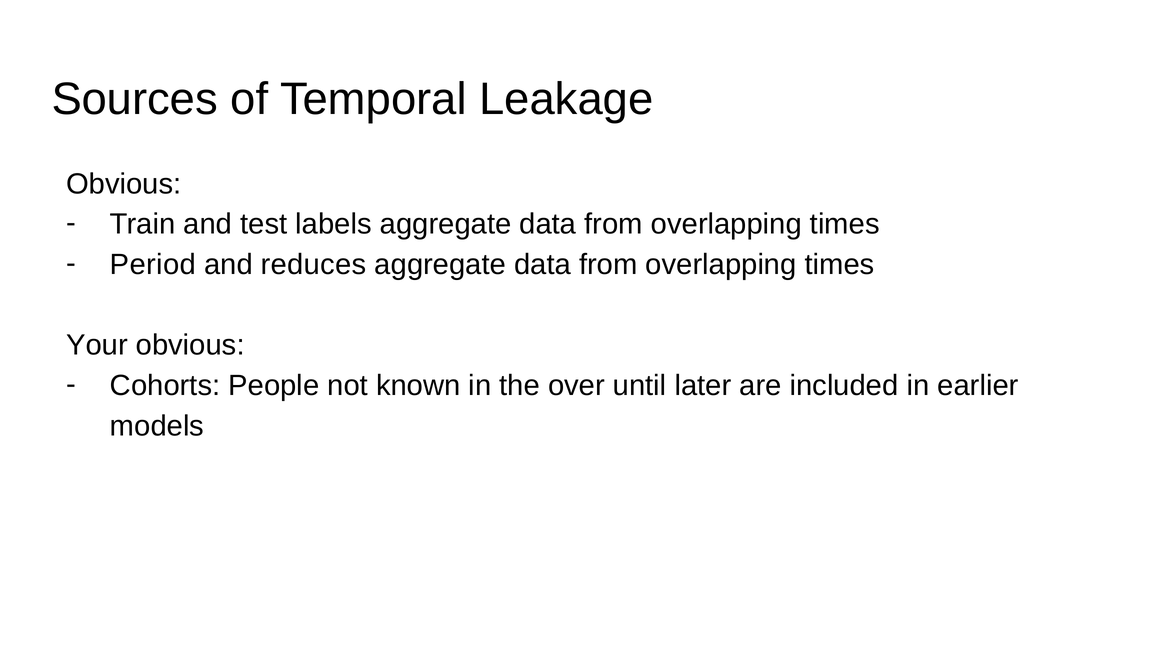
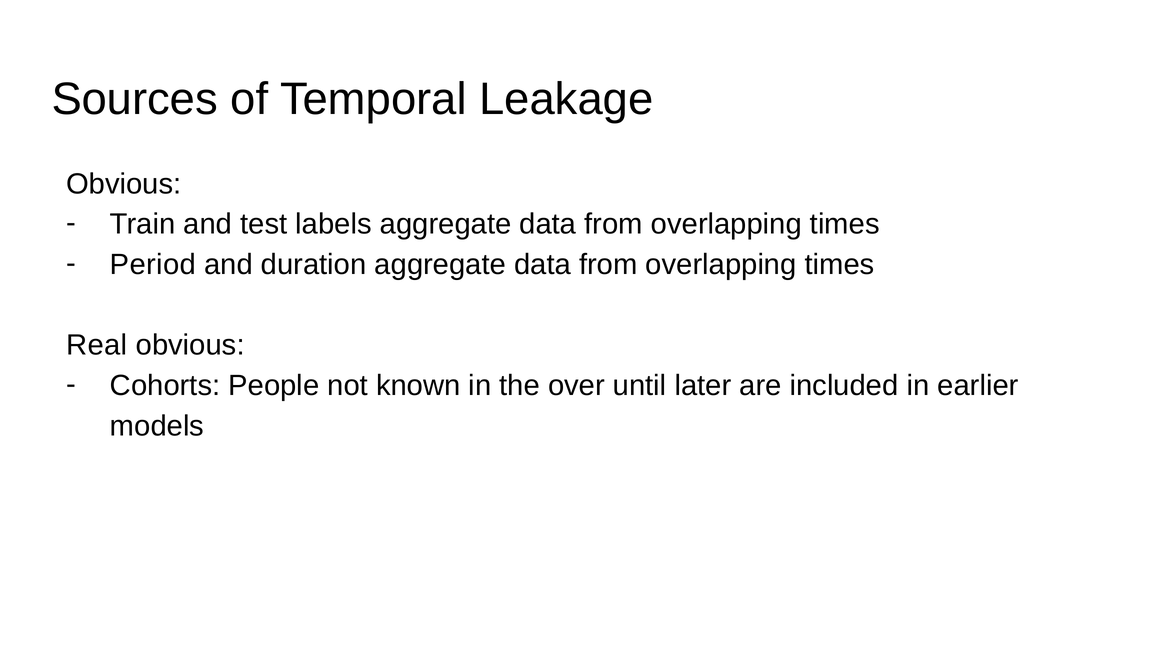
reduces: reduces -> duration
Your: Your -> Real
